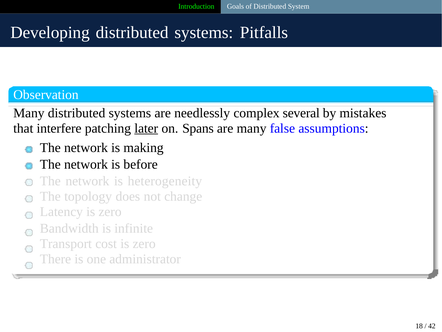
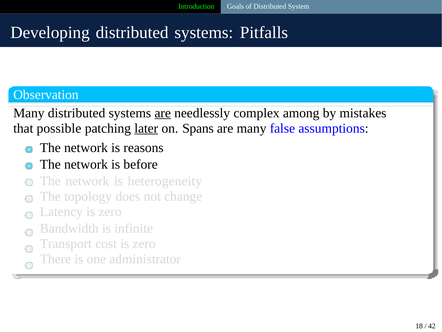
are at (163, 113) underline: none -> present
several: several -> among
interfere: interfere -> possible
making: making -> reasons
